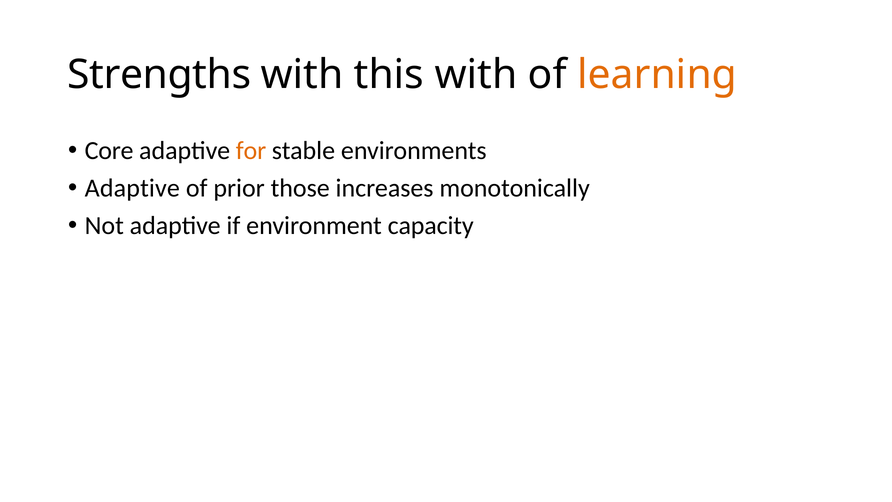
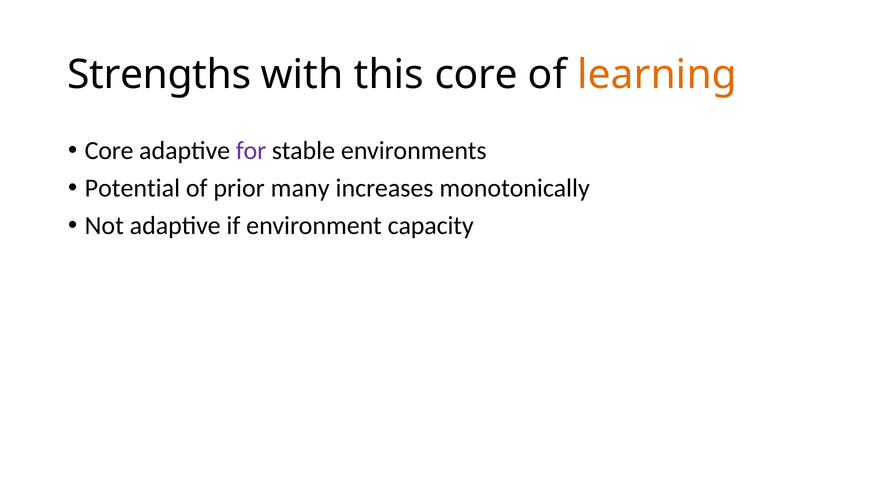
this with: with -> core
for colour: orange -> purple
Adaptive at (132, 188): Adaptive -> Potential
those: those -> many
